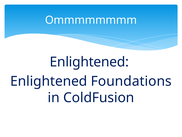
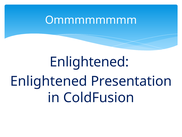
Foundations: Foundations -> Presentation
